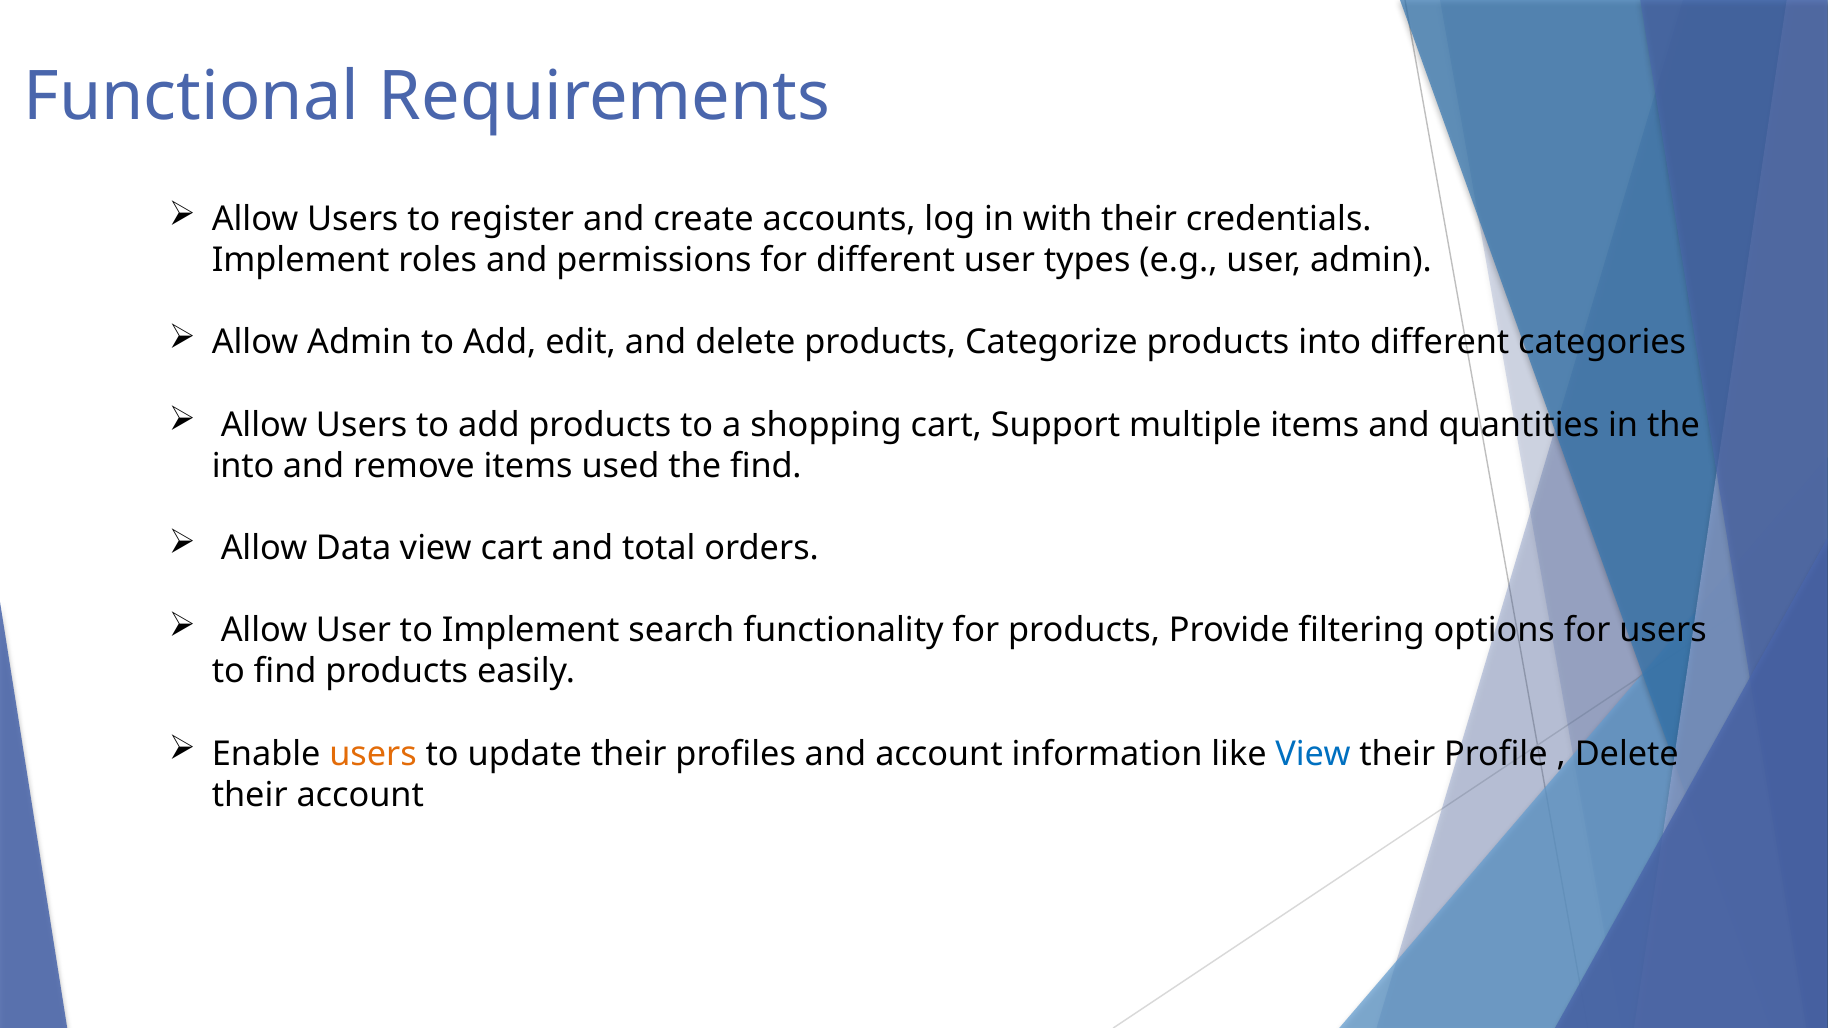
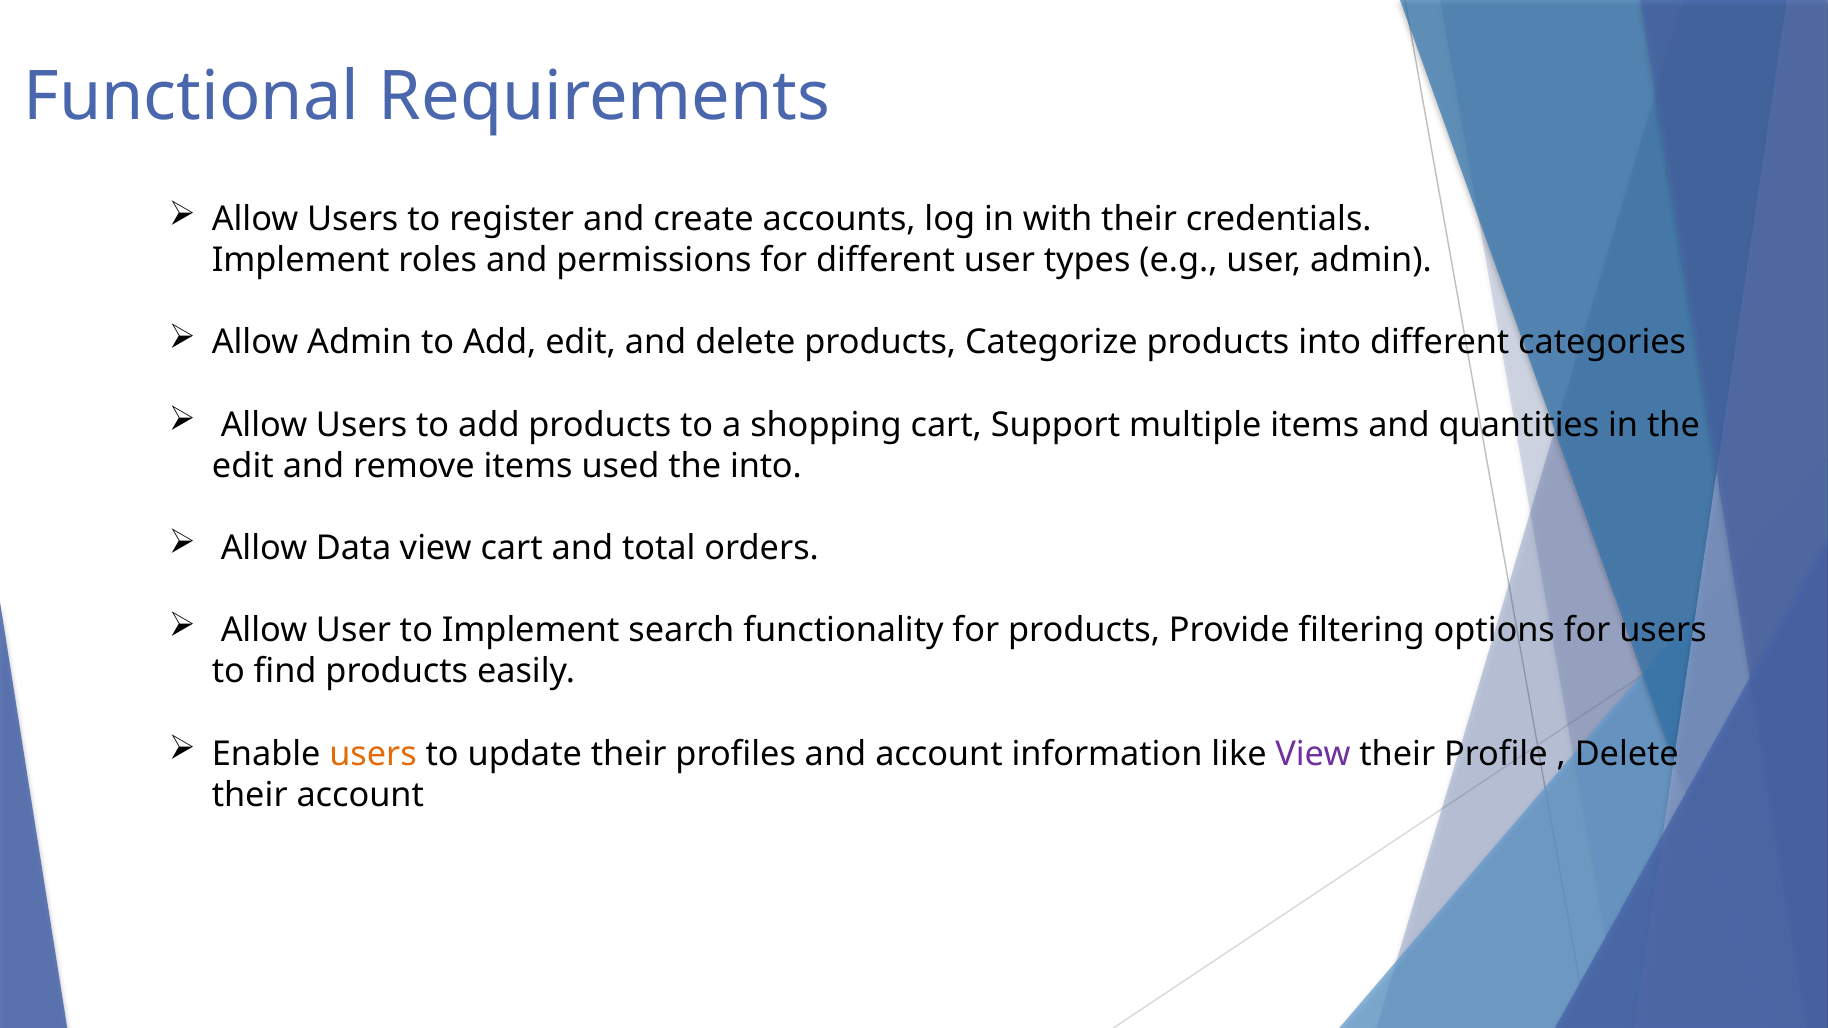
into at (243, 466): into -> edit
the find: find -> into
View at (1313, 754) colour: blue -> purple
